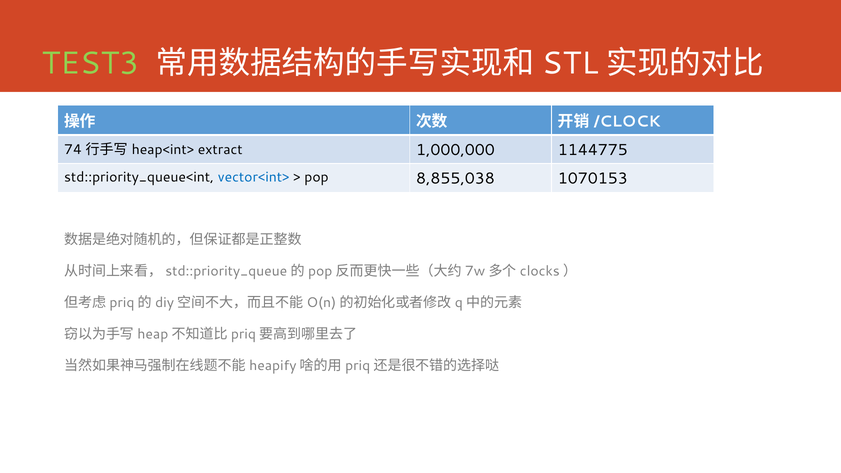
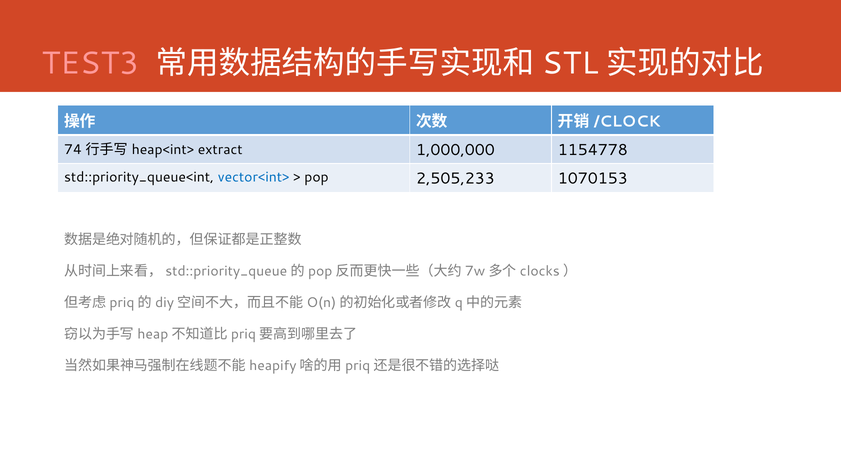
TEST3 colour: light green -> pink
1144775: 1144775 -> 1154778
8,855,038: 8,855,038 -> 2,505,233
